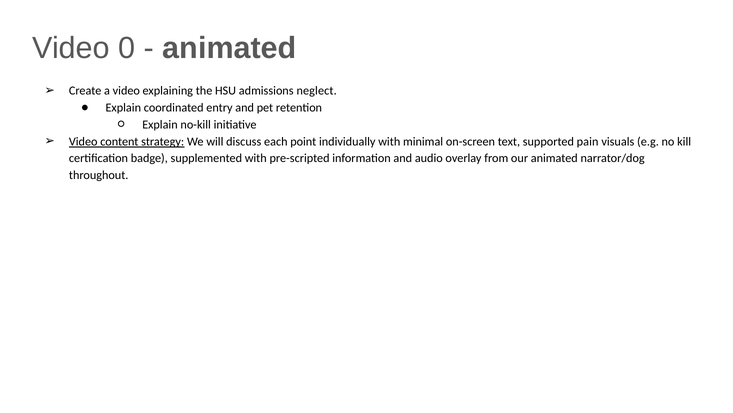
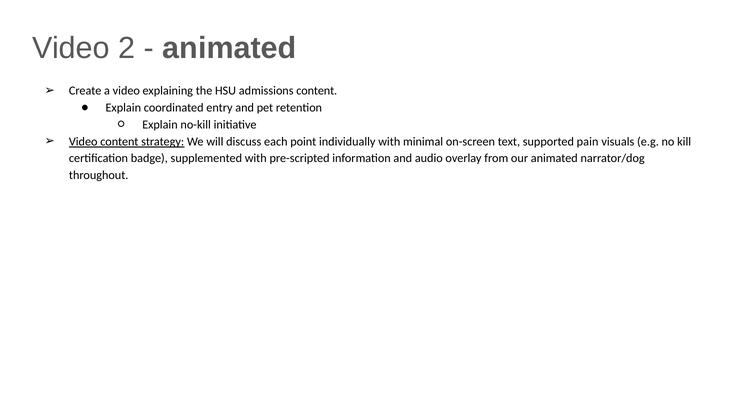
0: 0 -> 2
admissions neglect: neglect -> content
